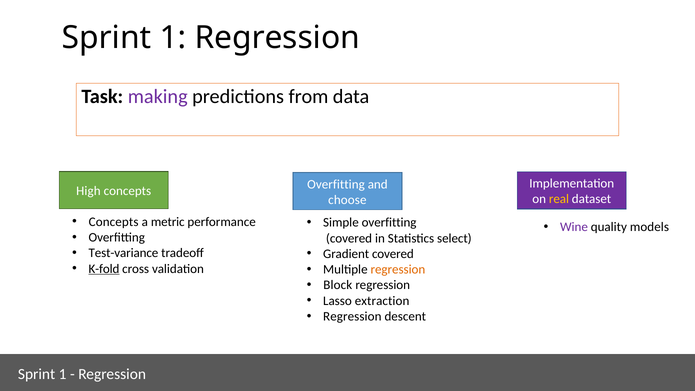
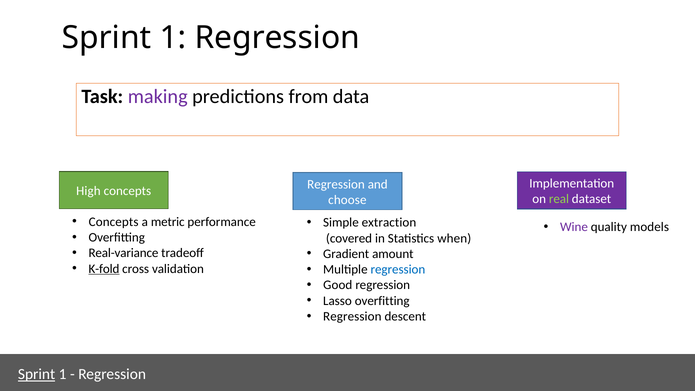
Overfitting at (336, 184): Overfitting -> Regression
real colour: yellow -> light green
Simple overfitting: overfitting -> extraction
select: select -> when
Test-variance: Test-variance -> Real-variance
Gradient covered: covered -> amount
regression at (398, 269) colour: orange -> blue
Block: Block -> Good
Lasso extraction: extraction -> overfitting
Sprint at (37, 374) underline: none -> present
